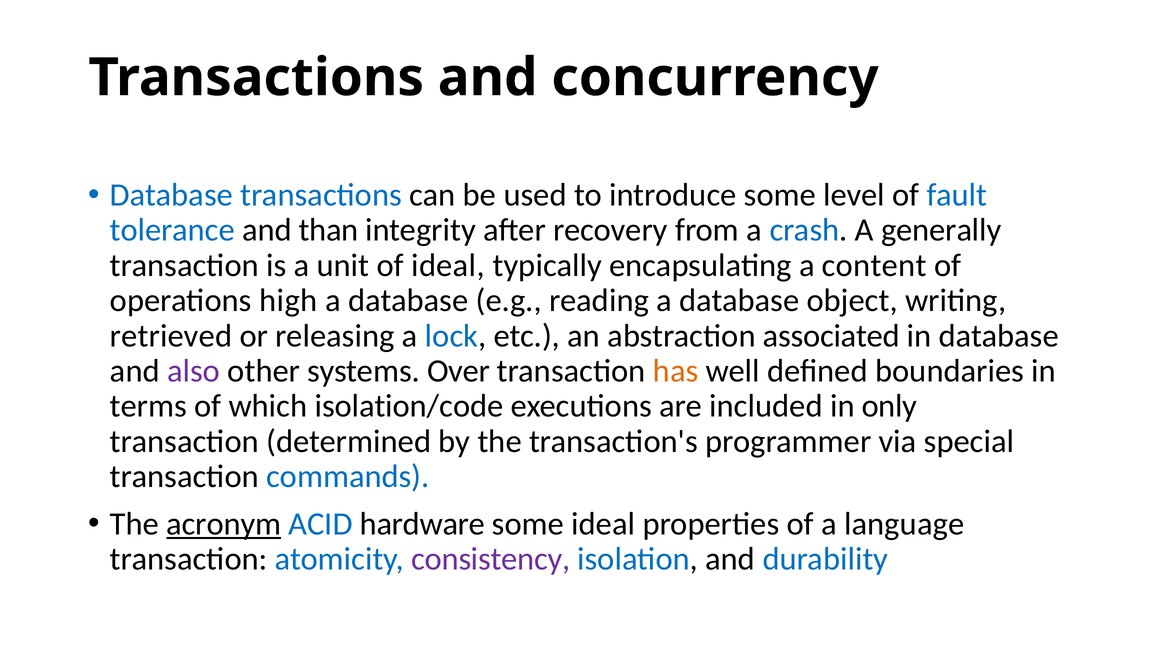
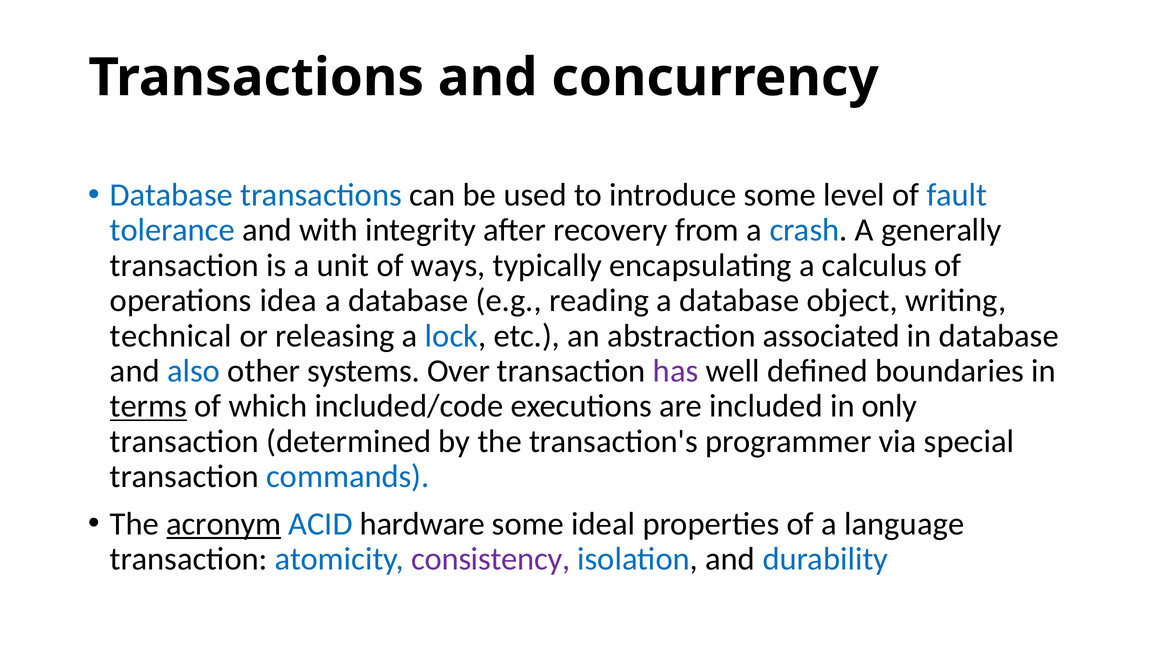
than: than -> with
of ideal: ideal -> ways
content: content -> calculus
high: high -> idea
retrieved: retrieved -> technical
also colour: purple -> blue
has colour: orange -> purple
terms underline: none -> present
isolation/code: isolation/code -> included/code
